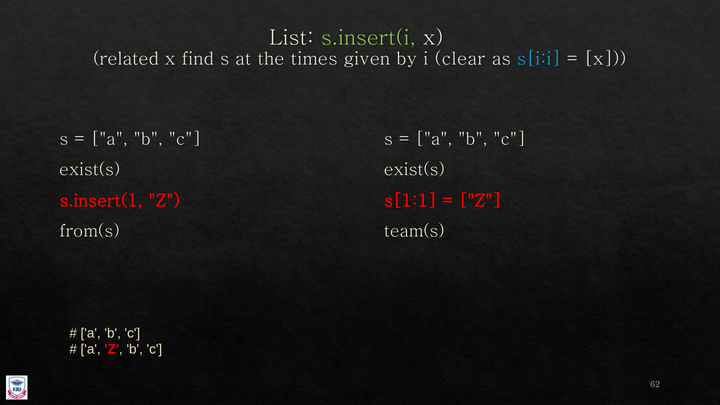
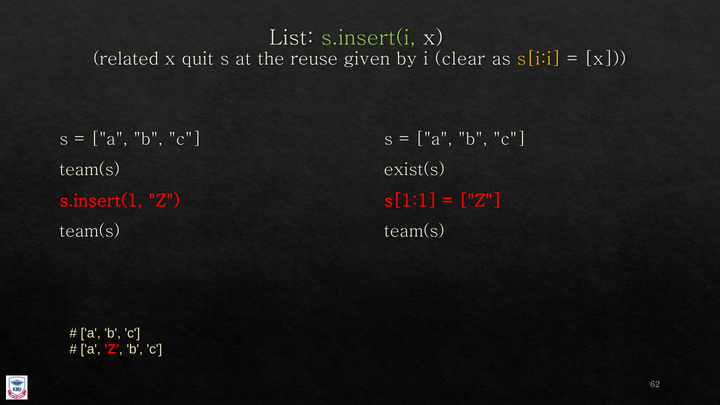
find: find -> quit
times: times -> reuse
s[i:i colour: light blue -> yellow
exist(s at (90, 170): exist(s -> team(s
from(s at (90, 231): from(s -> team(s
